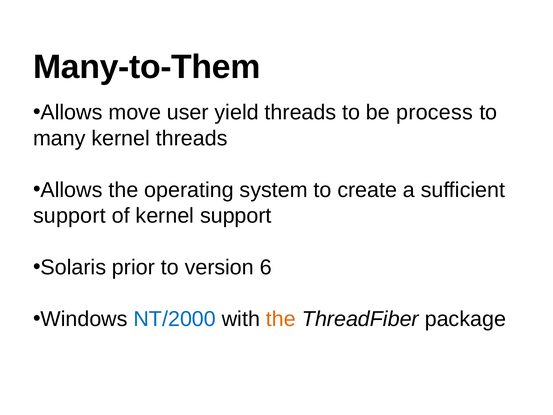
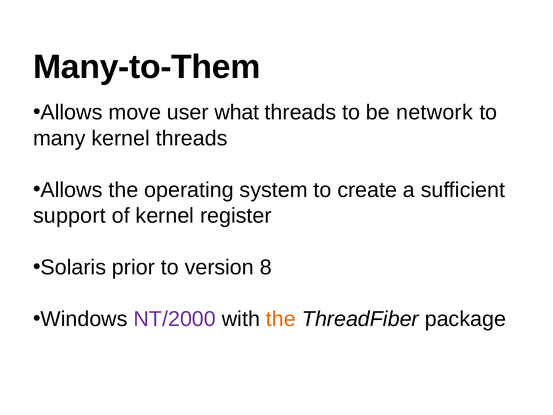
yield: yield -> what
process: process -> network
kernel support: support -> register
6: 6 -> 8
NT/2000 colour: blue -> purple
